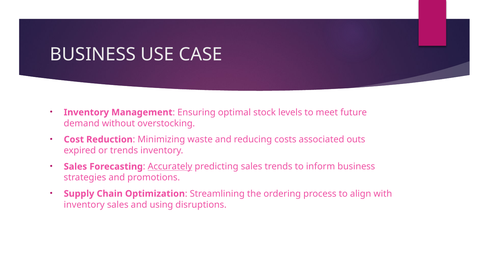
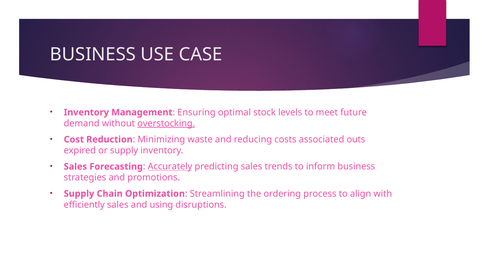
overstocking underline: none -> present
or trends: trends -> supply
inventory at (84, 205): inventory -> efficiently
